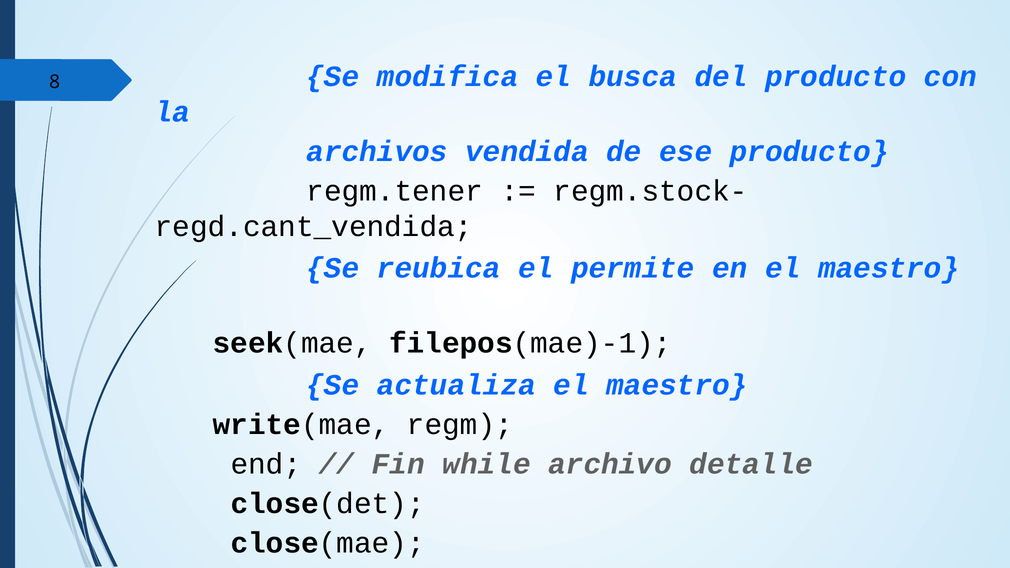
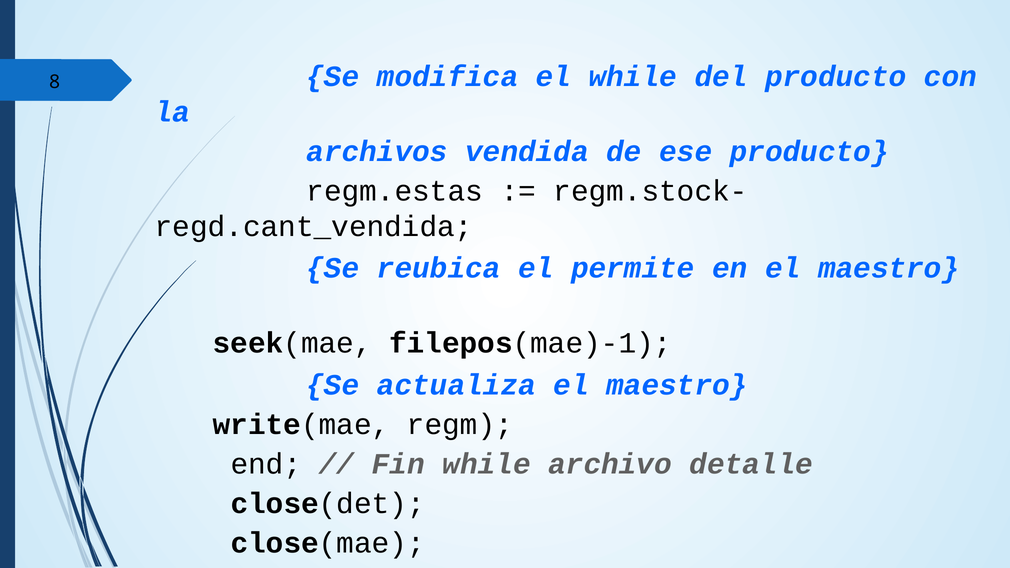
el busca: busca -> while
regm.tener: regm.tener -> regm.estas
